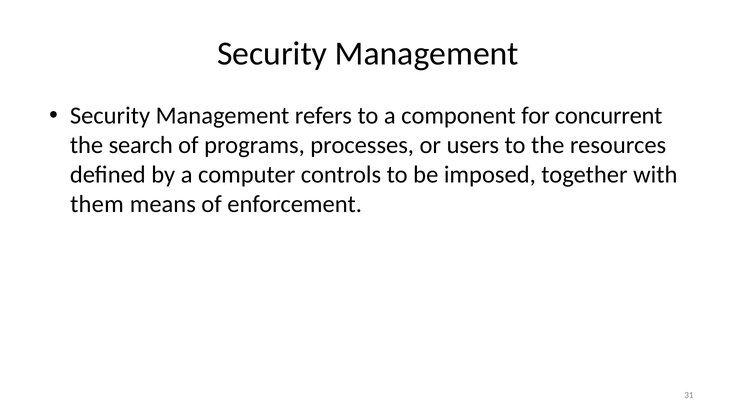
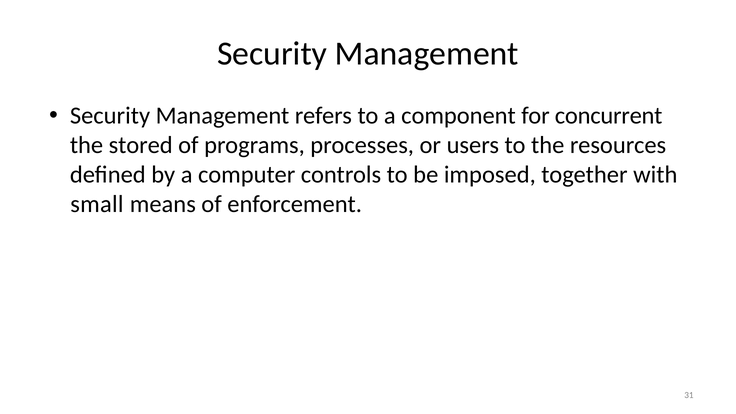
search: search -> stored
them: them -> small
